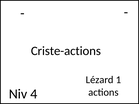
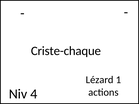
Criste-actions: Criste-actions -> Criste-chaque
